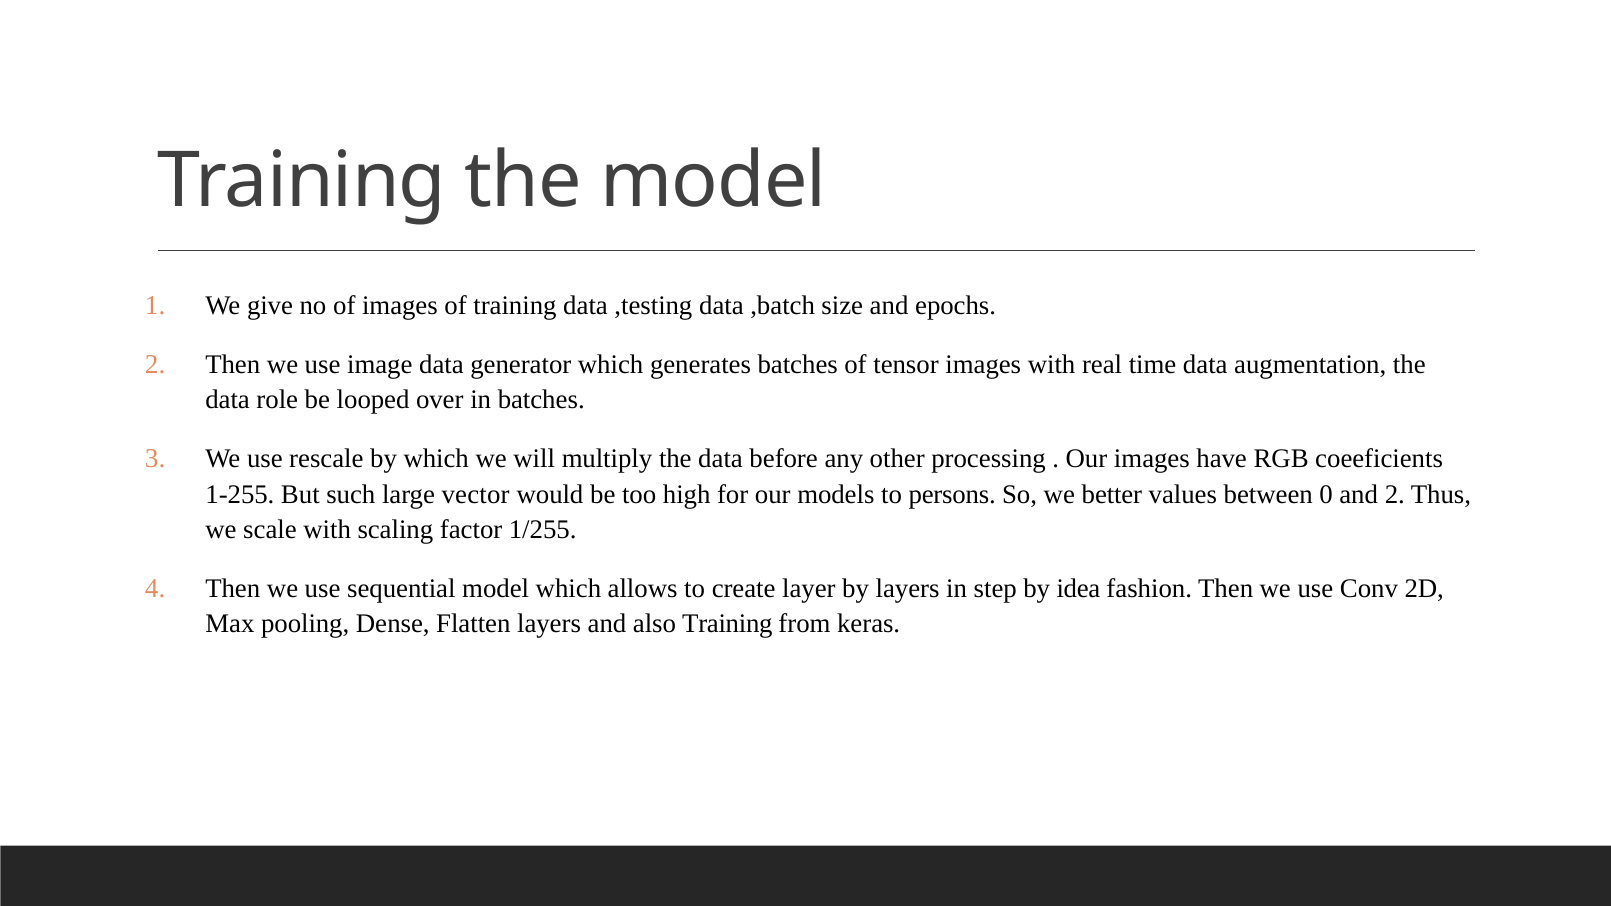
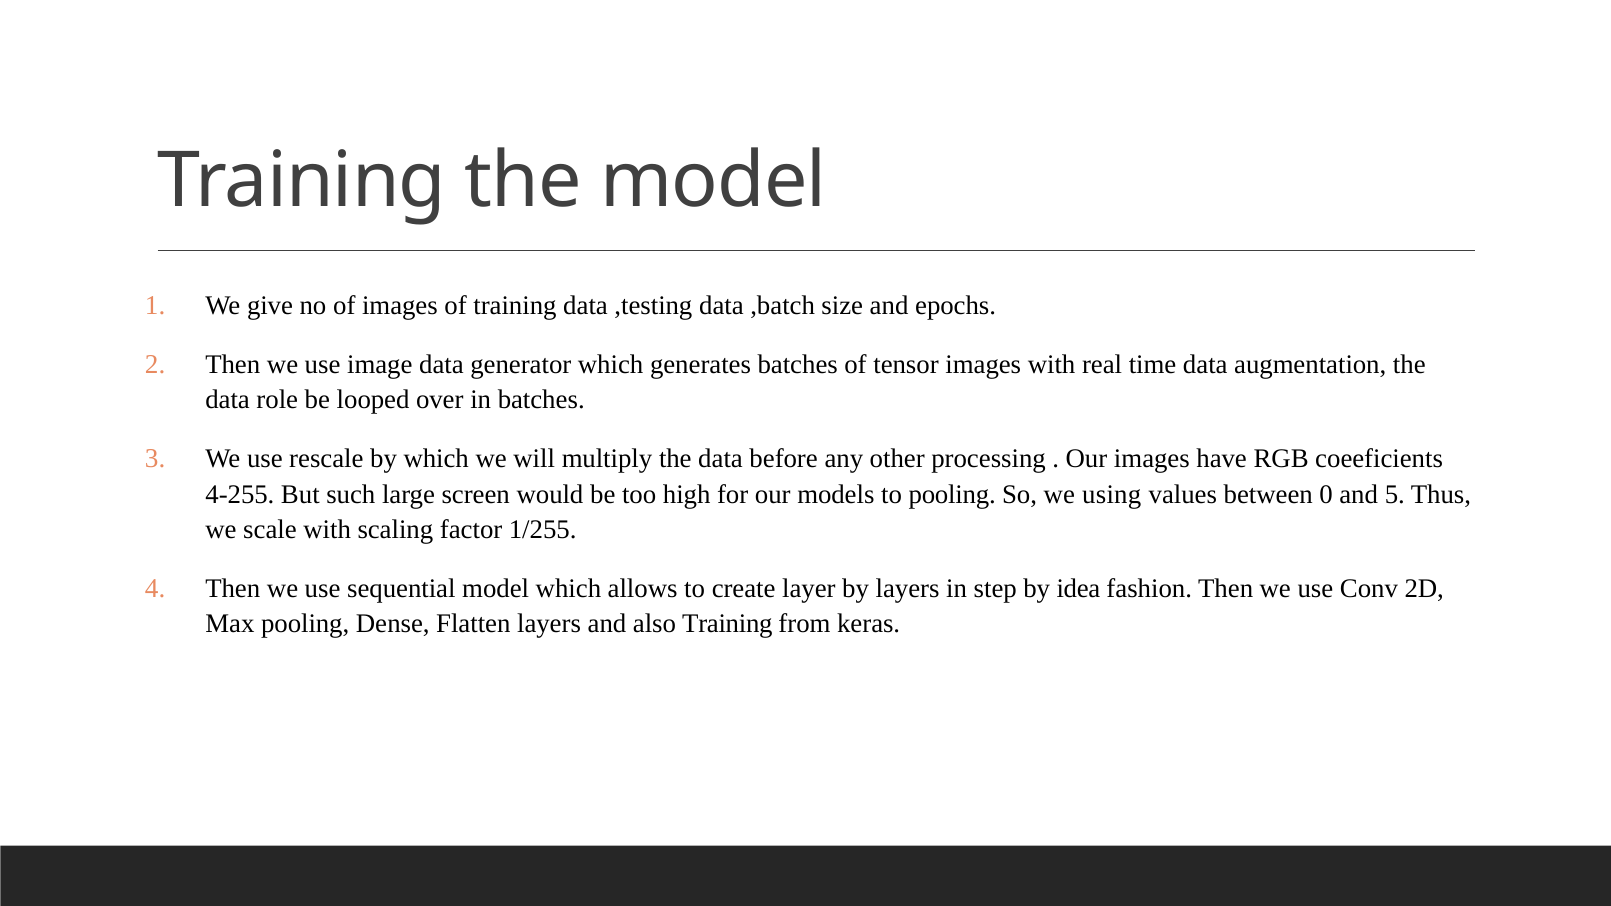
1-255: 1-255 -> 4-255
vector: vector -> screen
to persons: persons -> pooling
better: better -> using
and 2: 2 -> 5
